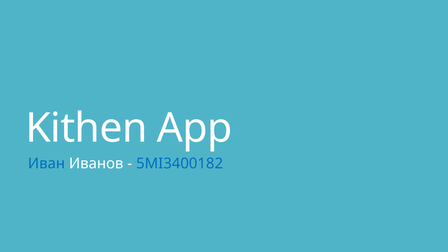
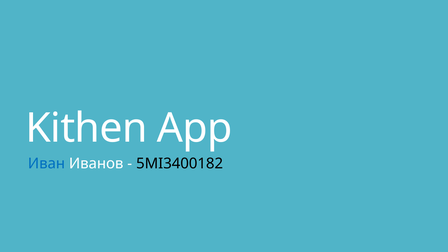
5MI3400182 colour: blue -> black
